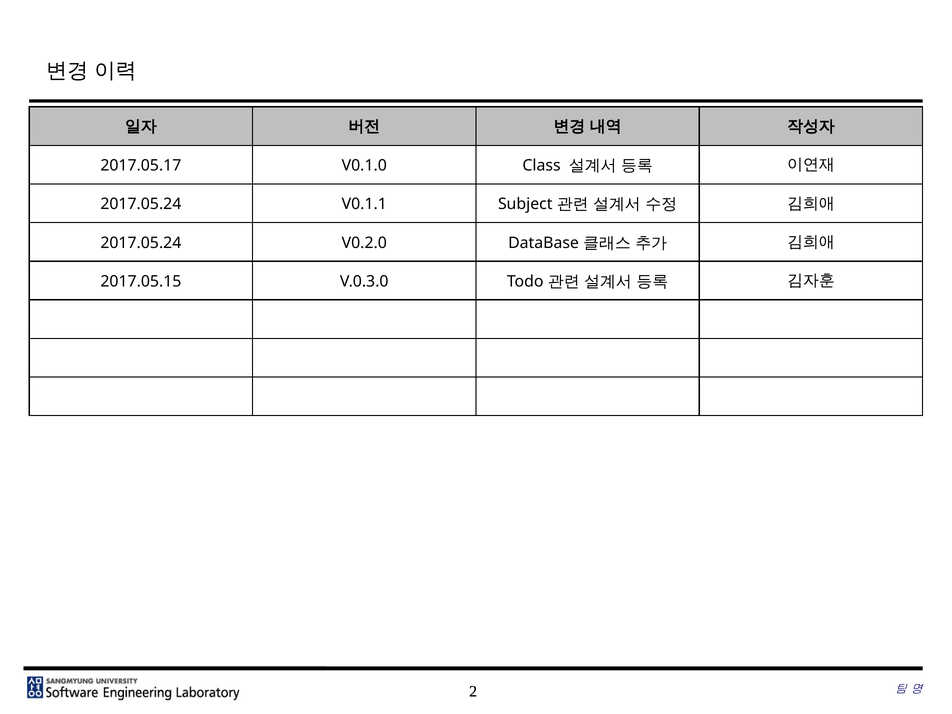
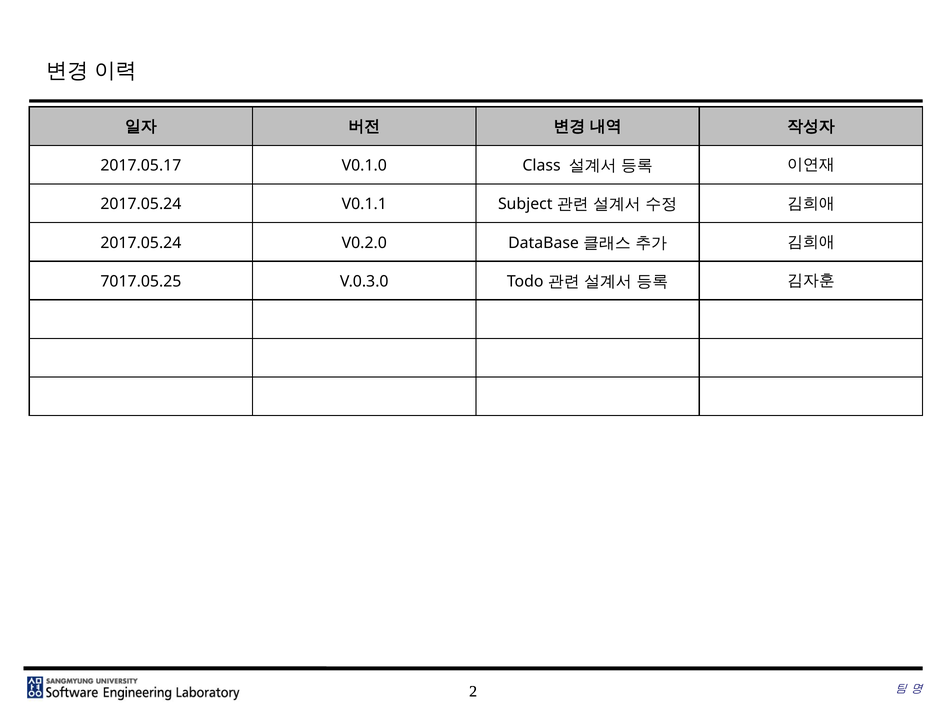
2017.05.15: 2017.05.15 -> 7017.05.25
